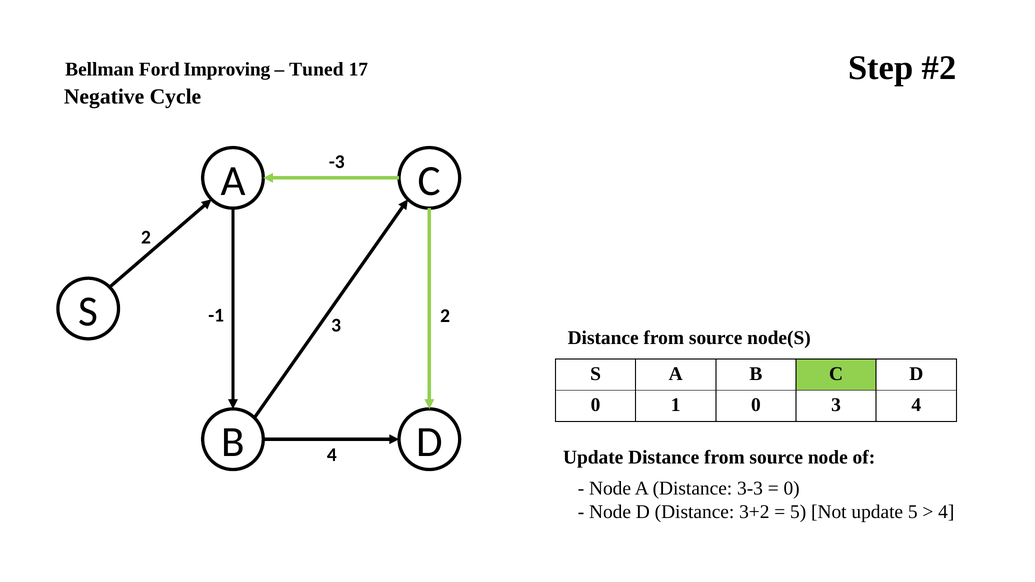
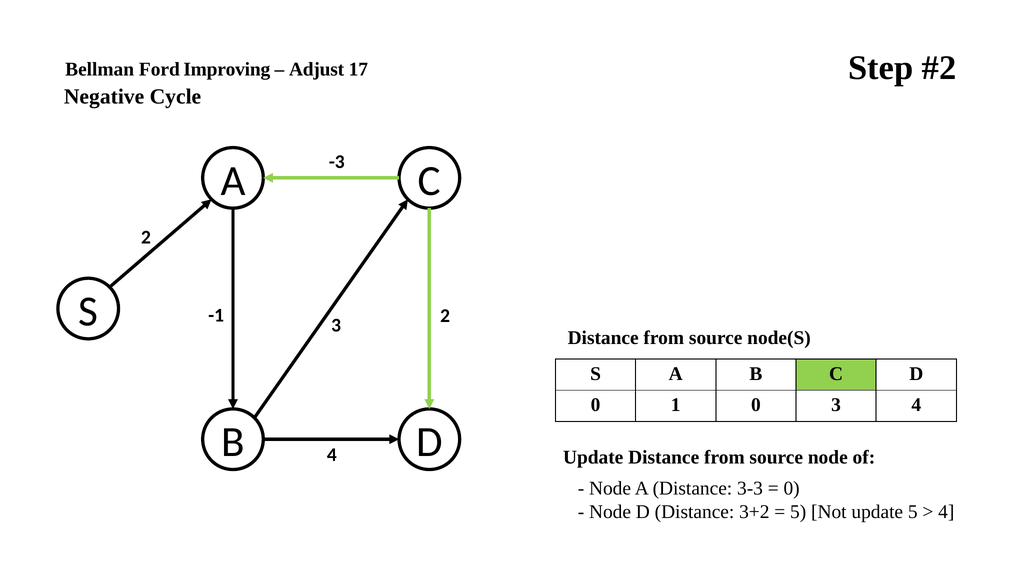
Tuned: Tuned -> Adjust
